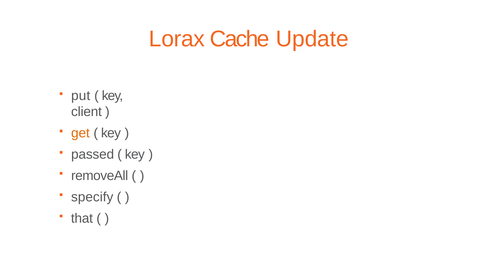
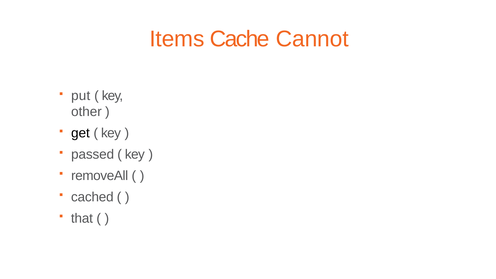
Lorax: Lorax -> Items
Update: Update -> Cannot
client: client -> other
get colour: orange -> black
specify: specify -> cached
